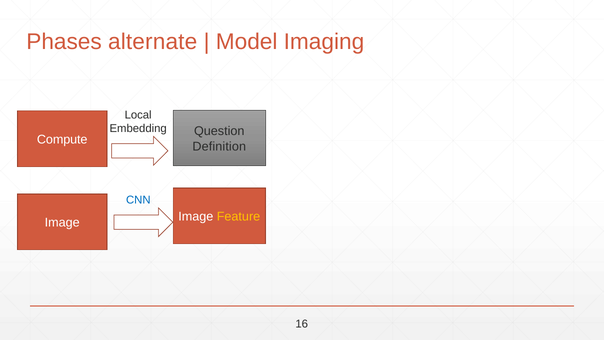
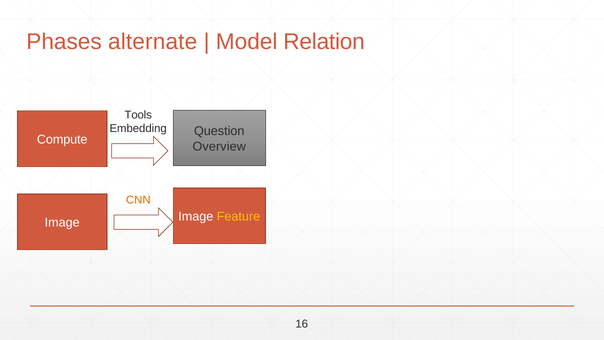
Imaging: Imaging -> Relation
Local: Local -> Tools
Definition: Definition -> Overview
CNN colour: blue -> orange
